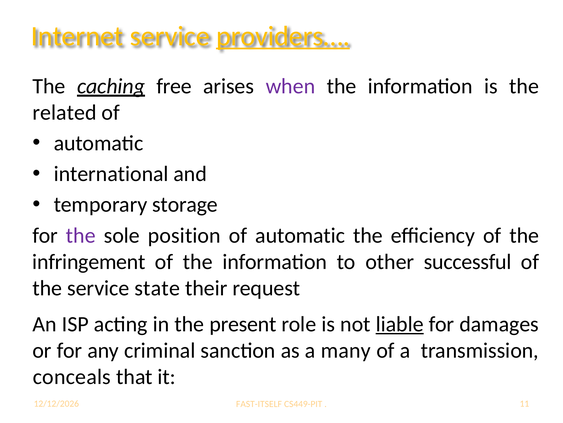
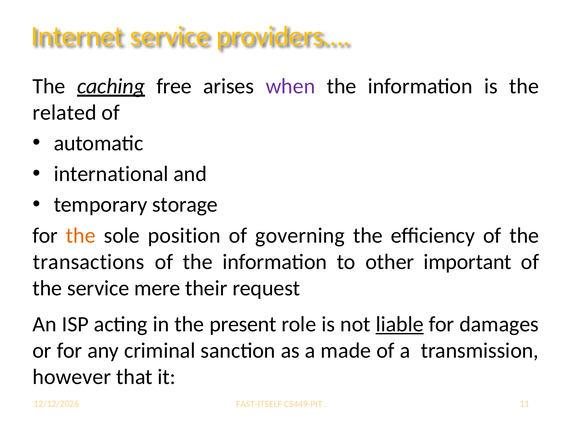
providers… underline: present -> none
the at (81, 235) colour: purple -> orange
of automatic: automatic -> governing
infringement: infringement -> transactions
successful: successful -> important
state: state -> mere
many: many -> made
conceals: conceals -> however
